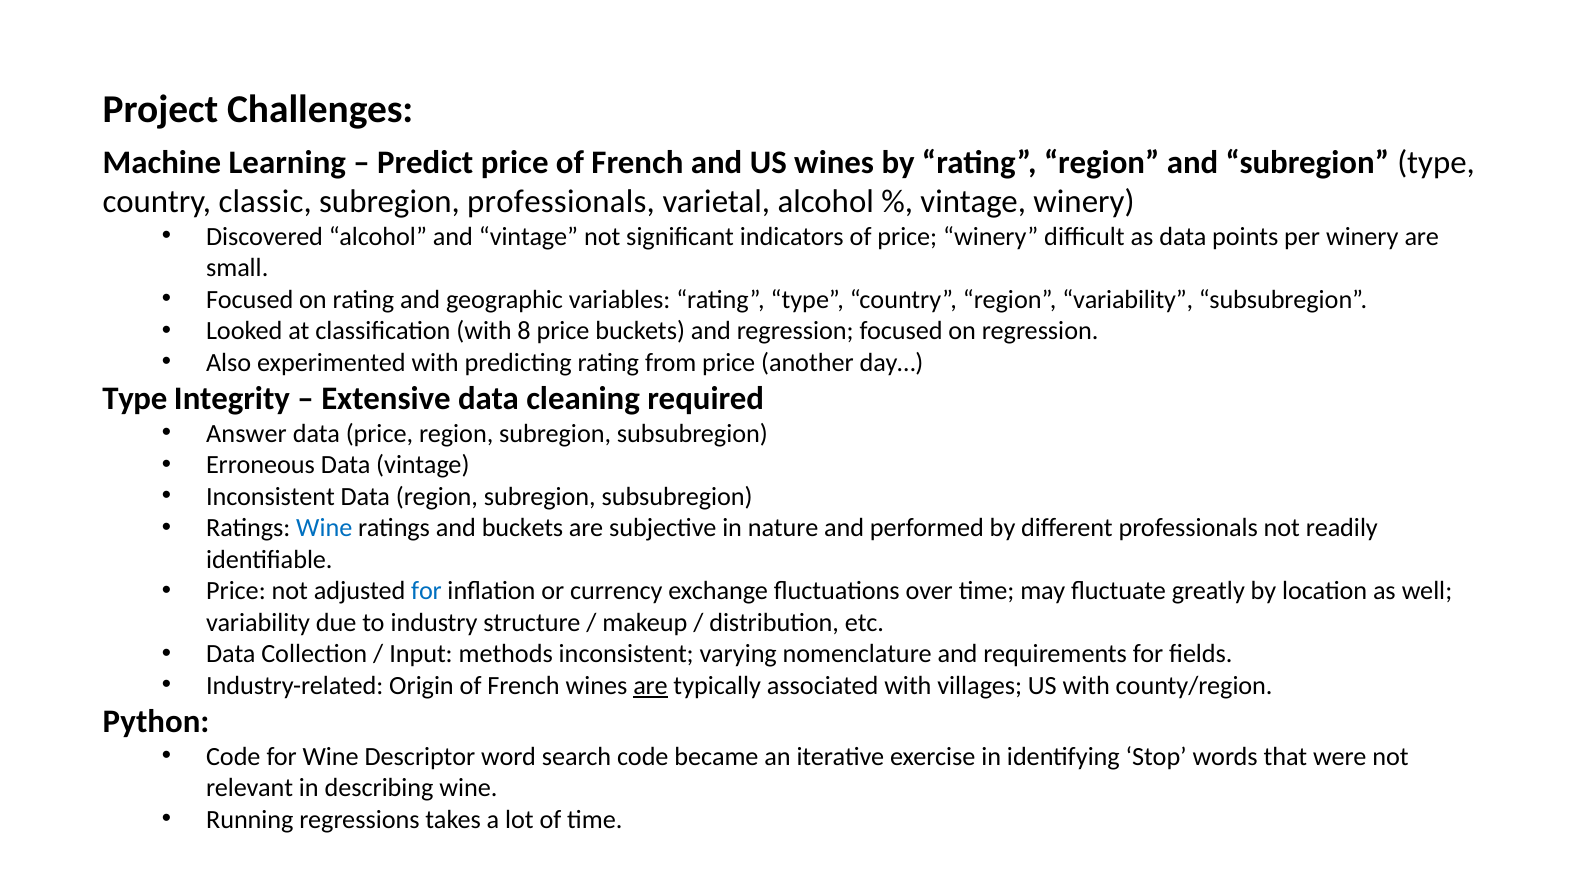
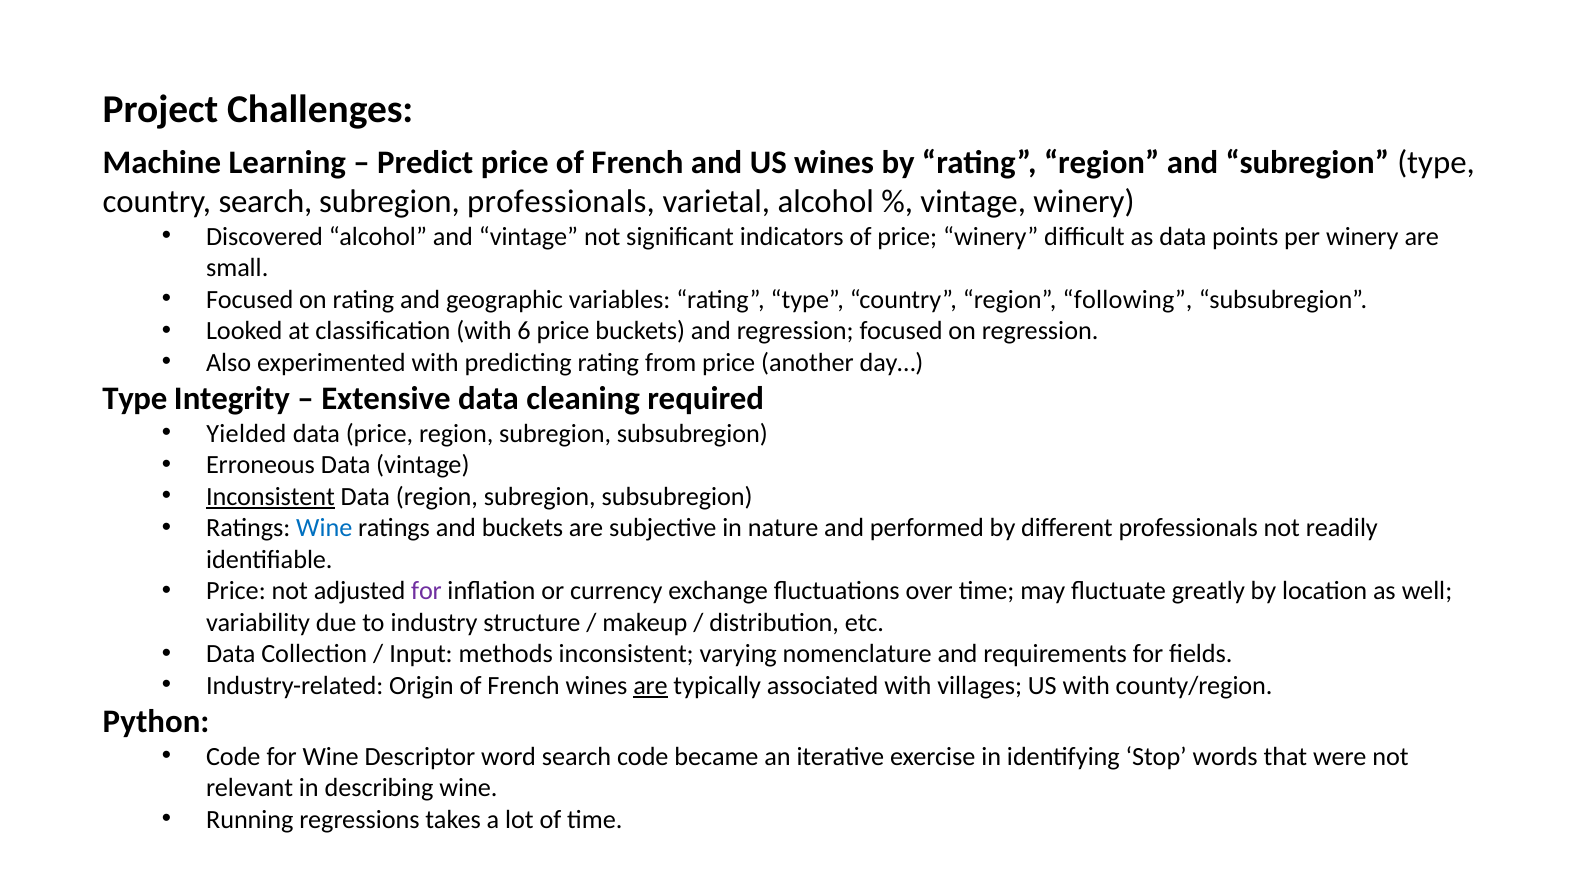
country classic: classic -> search
region variability: variability -> following
8: 8 -> 6
Answer: Answer -> Yielded
Inconsistent at (270, 497) underline: none -> present
for at (427, 591) colour: blue -> purple
